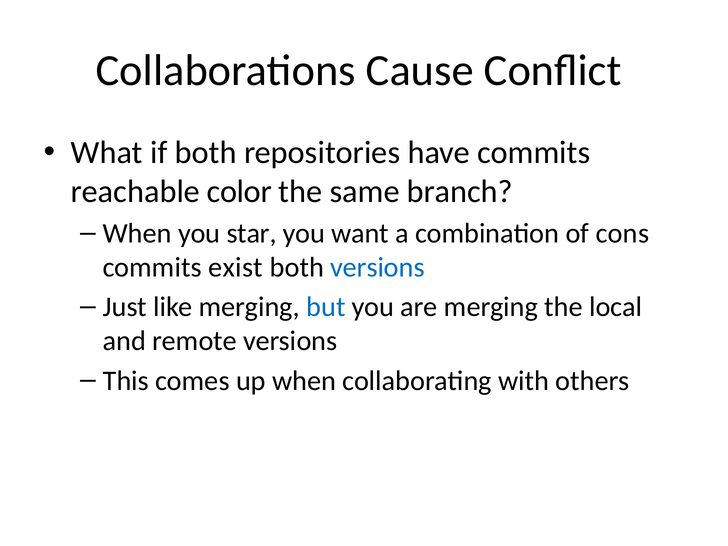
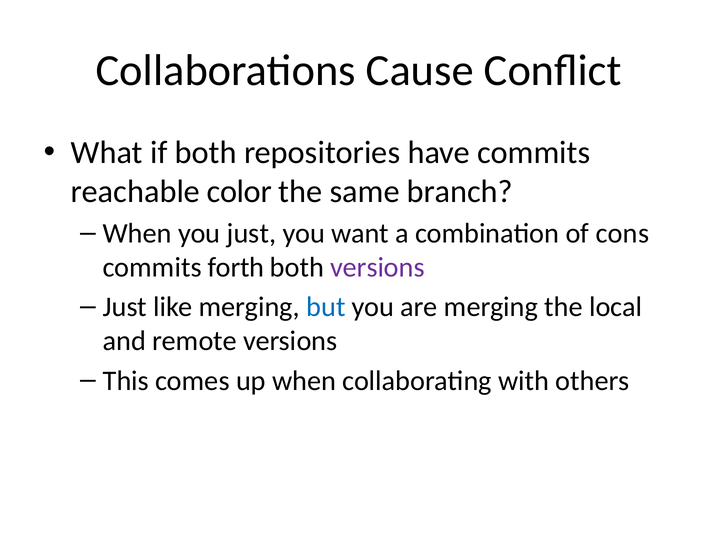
you star: star -> just
exist: exist -> forth
versions at (377, 267) colour: blue -> purple
